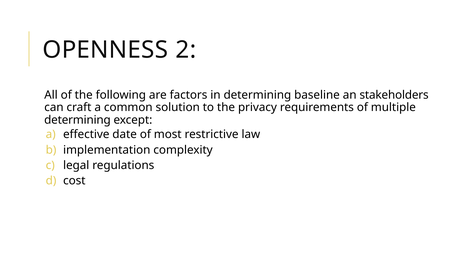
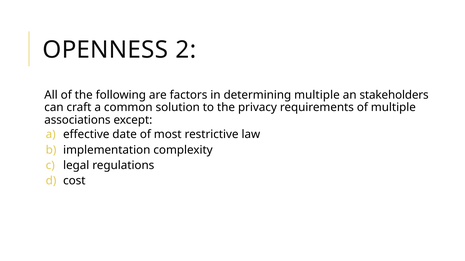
determining baseline: baseline -> multiple
determining at (77, 120): determining -> associations
